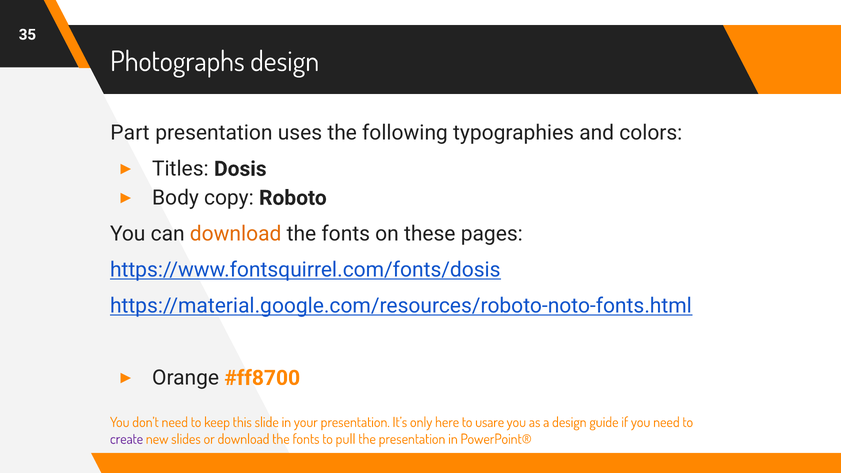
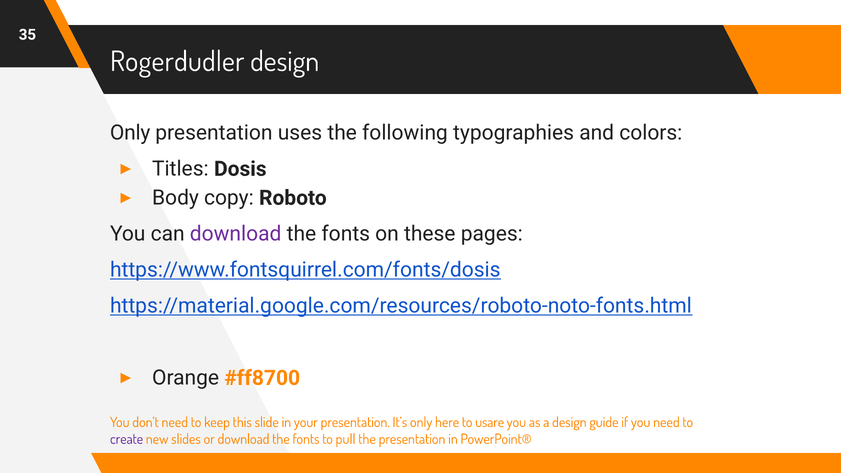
Photographs: Photographs -> Rogerdudler
Part at (130, 133): Part -> Only
download at (236, 234) colour: orange -> purple
